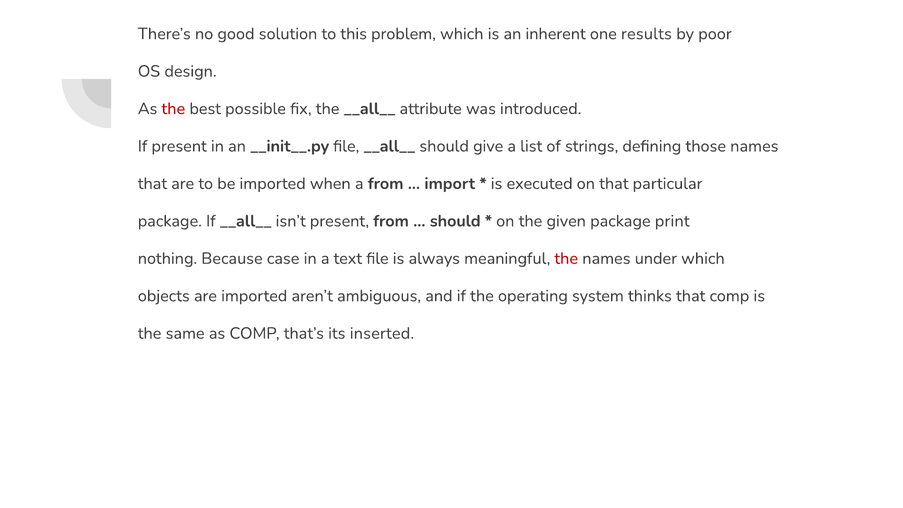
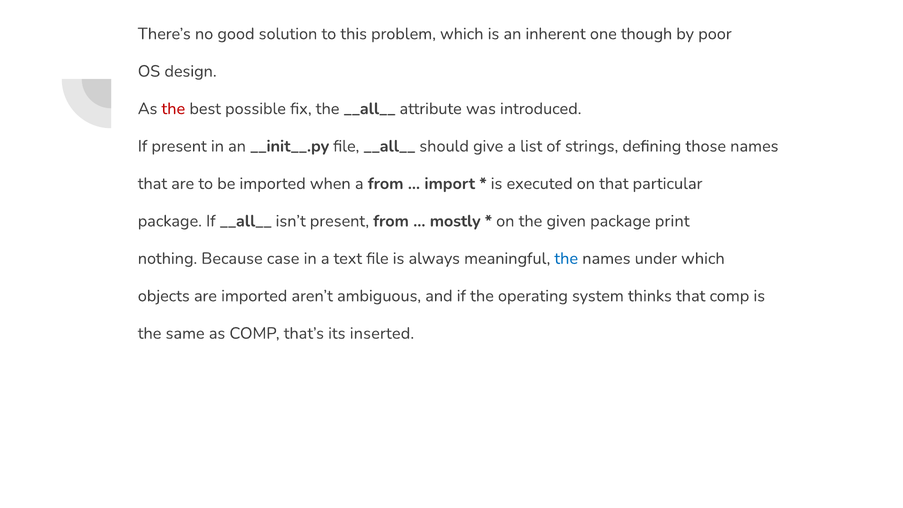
results: results -> though
should at (455, 221): should -> mostly
the at (566, 258) colour: red -> blue
